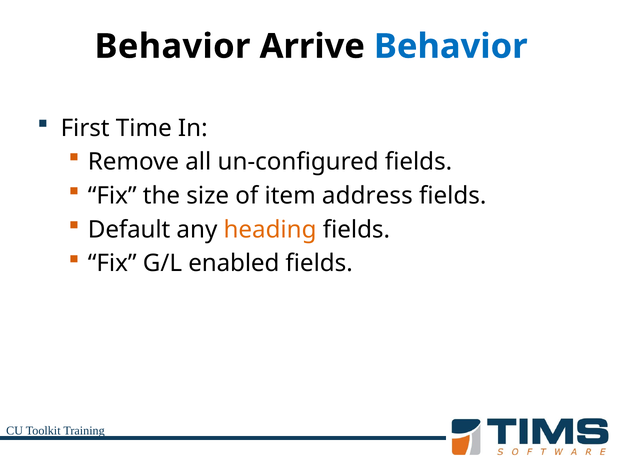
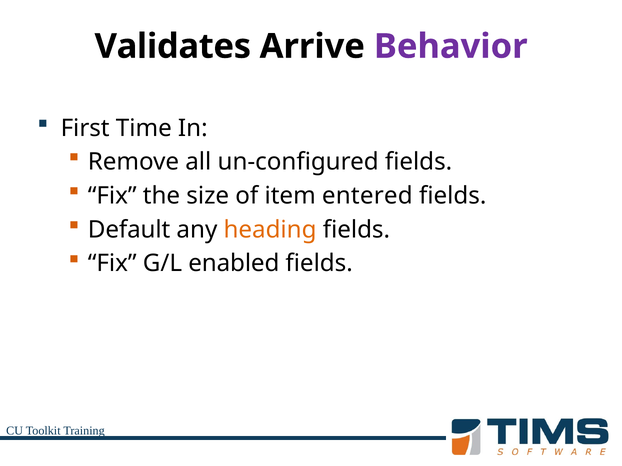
Behavior at (172, 46): Behavior -> Validates
Behavior at (451, 46) colour: blue -> purple
address: address -> entered
